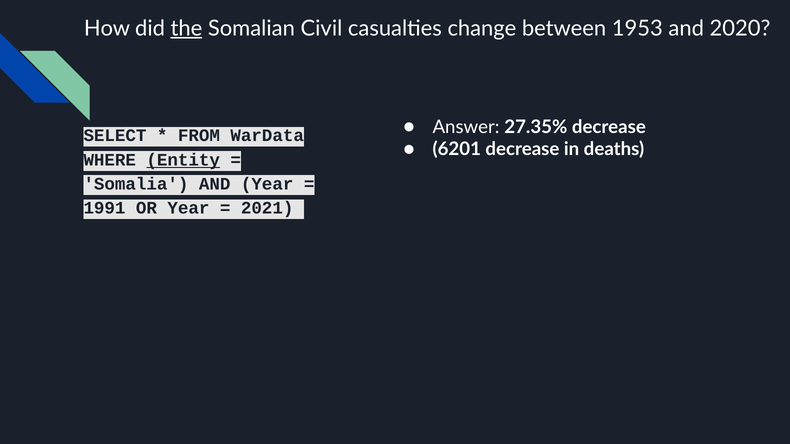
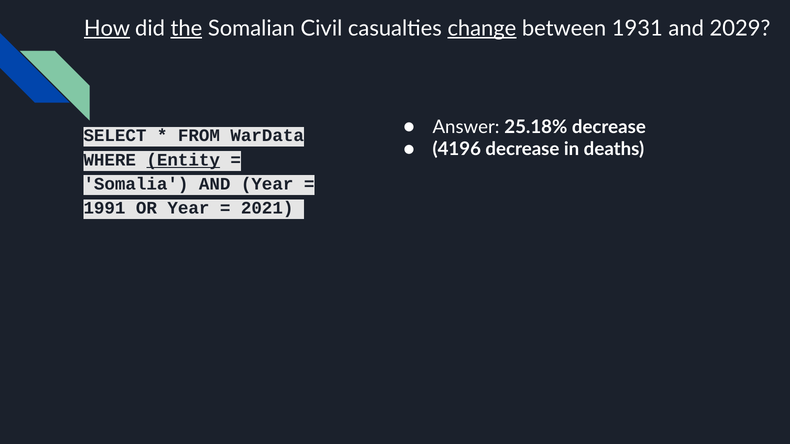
How underline: none -> present
change underline: none -> present
1953: 1953 -> 1931
2020: 2020 -> 2029
27.35%: 27.35% -> 25.18%
6201: 6201 -> 4196
